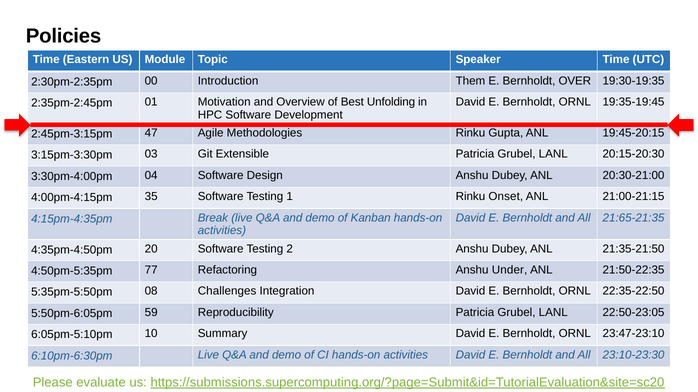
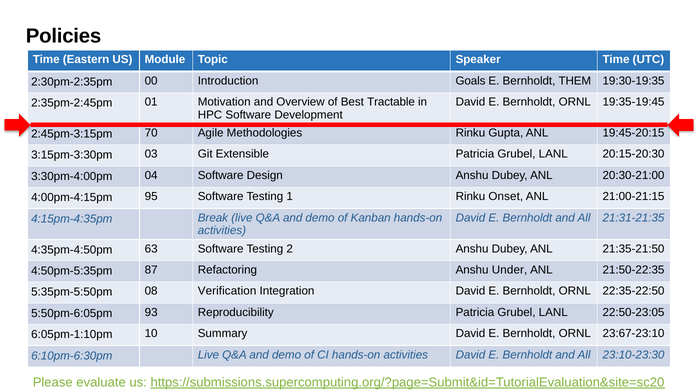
Them: Them -> Goals
OVER: OVER -> THEM
Unfolding: Unfolding -> Tractable
47: 47 -> 70
35: 35 -> 95
21:65-21:35: 21:65-21:35 -> 21:31-21:35
20: 20 -> 63
77: 77 -> 87
Challenges: Challenges -> Verification
59: 59 -> 93
6:05pm-5:10pm: 6:05pm-5:10pm -> 6:05pm-1:10pm
23:47-23:10: 23:47-23:10 -> 23:67-23:10
